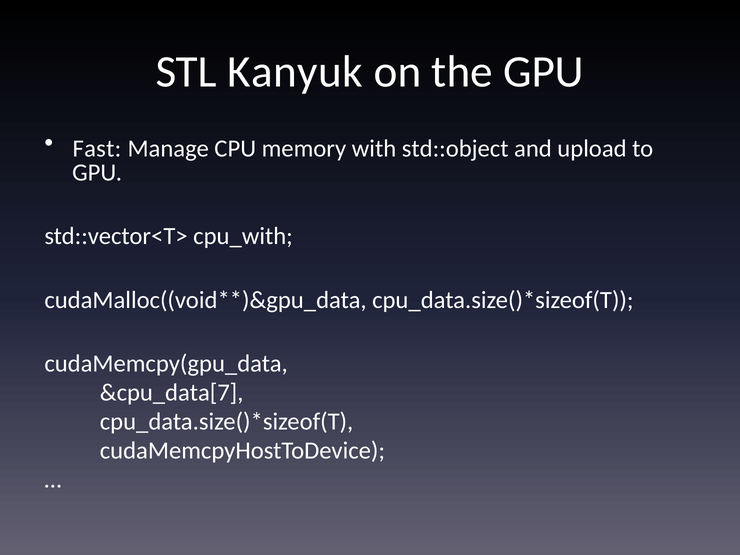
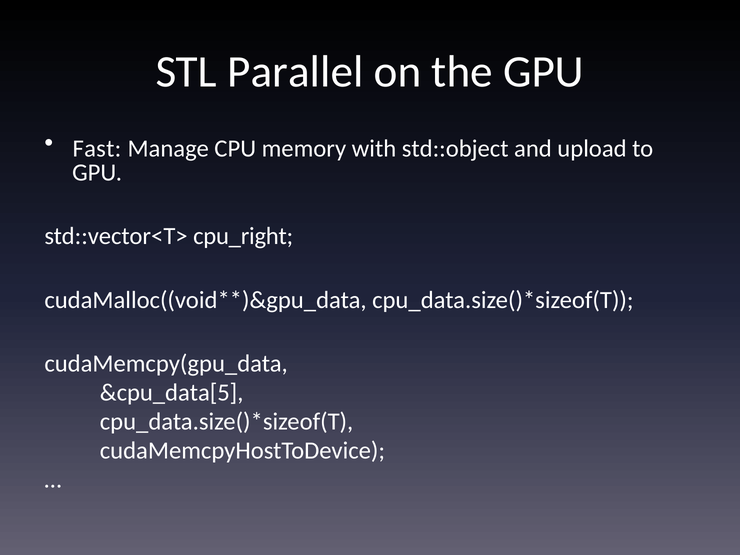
Kanyuk: Kanyuk -> Parallel
cpu_with: cpu_with -> cpu_right
&cpu_data[7: &cpu_data[7 -> &cpu_data[5
